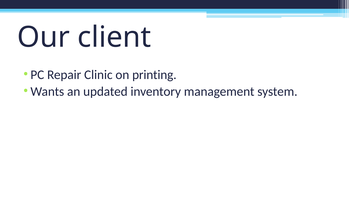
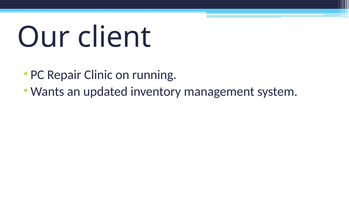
printing: printing -> running
